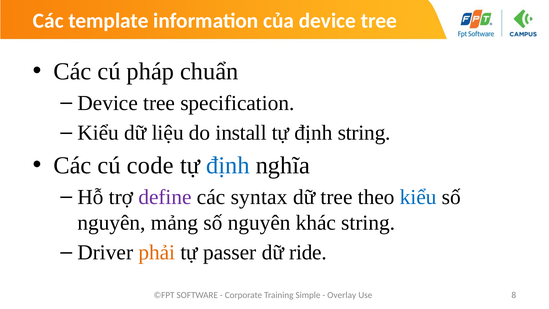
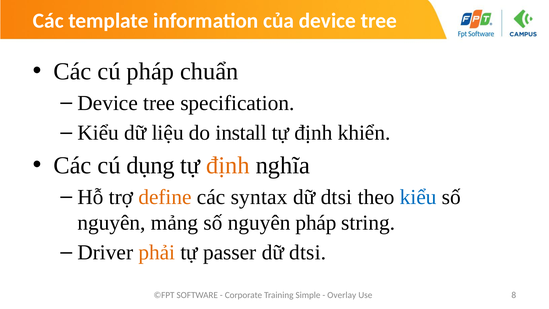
định string: string -> khiển
code: code -> dụng
định at (228, 165) colour: blue -> orange
define colour: purple -> orange
tree at (337, 197): tree -> dtsi
nguyên khác: khác -> pháp
passer dữ ride: ride -> dtsi
